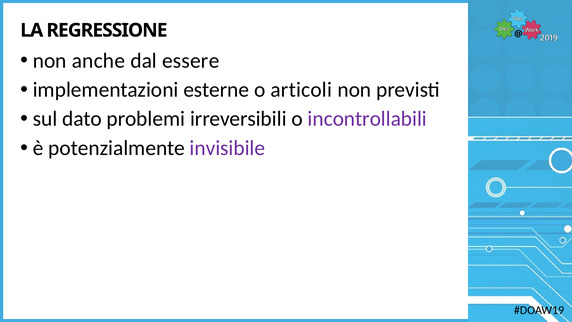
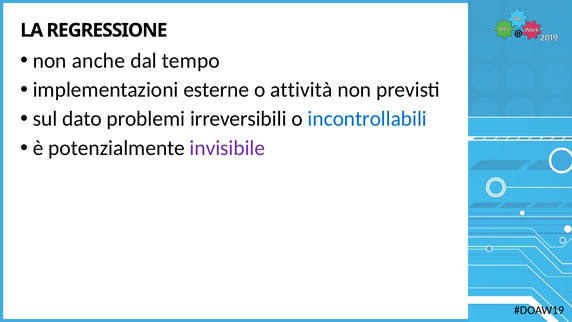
essere: essere -> tempo
articoli: articoli -> attività
incontrollabili colour: purple -> blue
